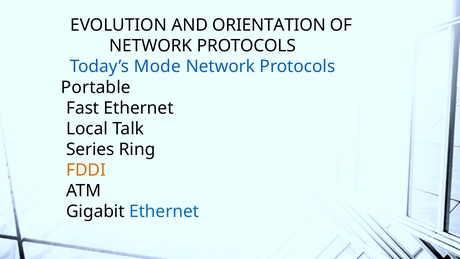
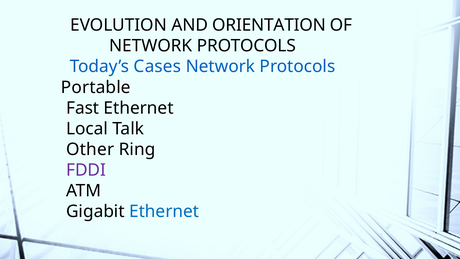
Mode: Mode -> Cases
Series: Series -> Other
FDDI colour: orange -> purple
